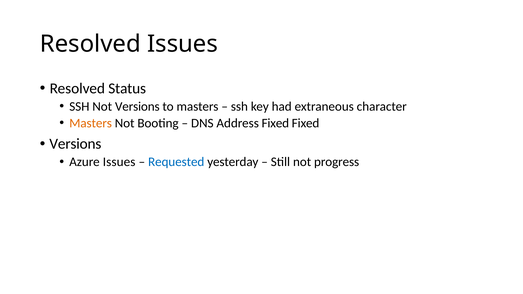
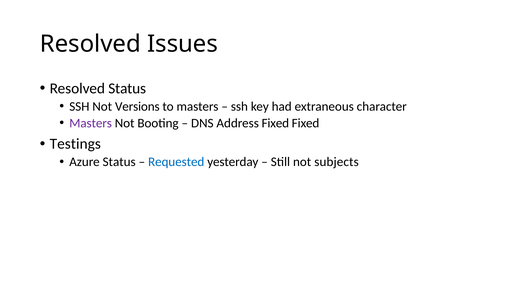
Masters at (91, 123) colour: orange -> purple
Versions at (75, 144): Versions -> Testings
Azure Issues: Issues -> Status
progress: progress -> subjects
